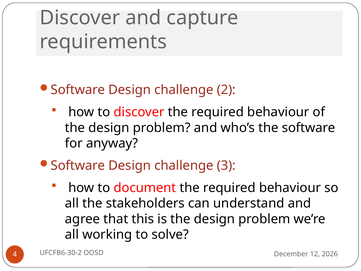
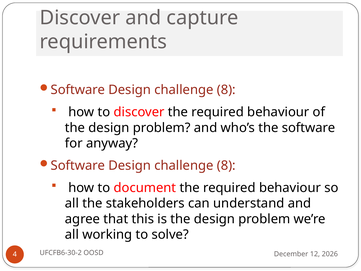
2 at (226, 90): 2 -> 8
3 at (226, 165): 3 -> 8
